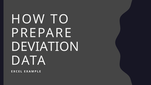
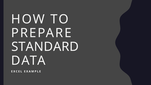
DEVIATION: DEVIATION -> STANDARD
